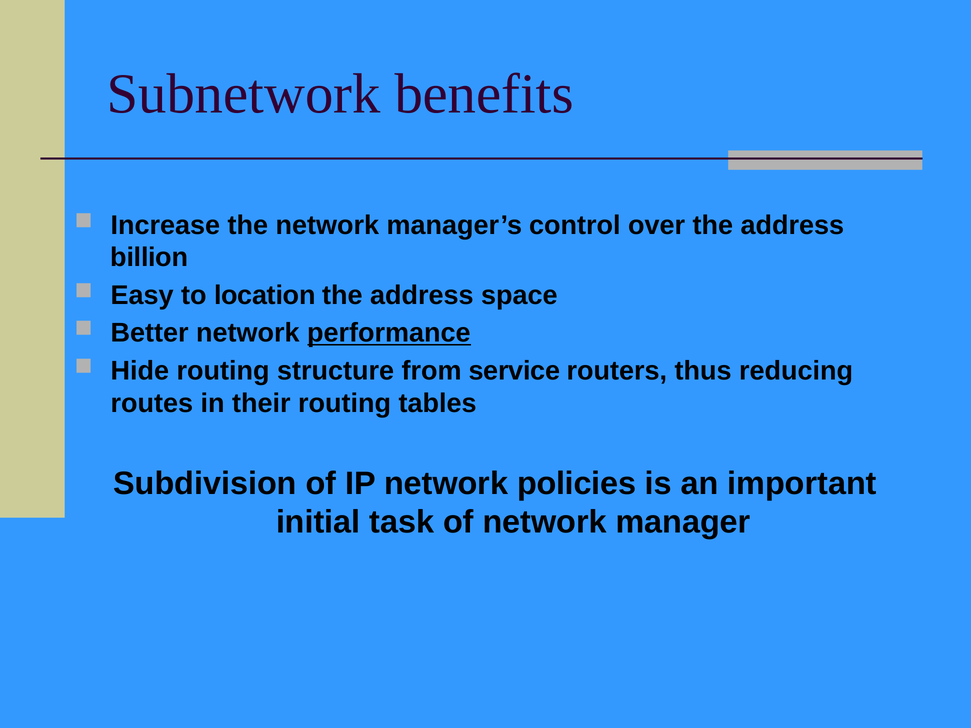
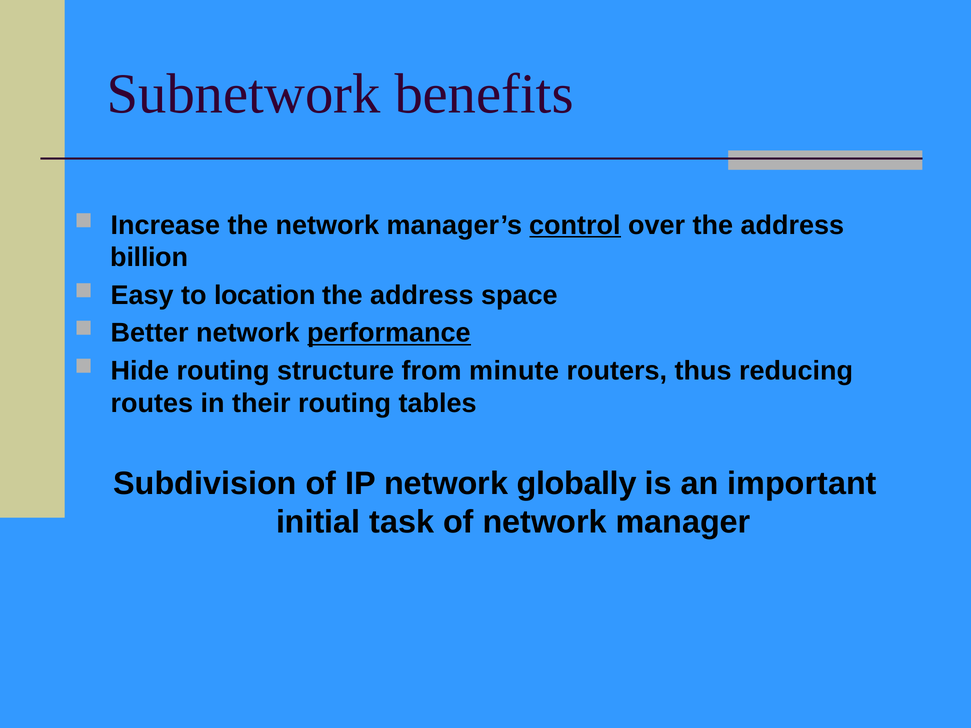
control underline: none -> present
service: service -> minute
policies: policies -> globally
